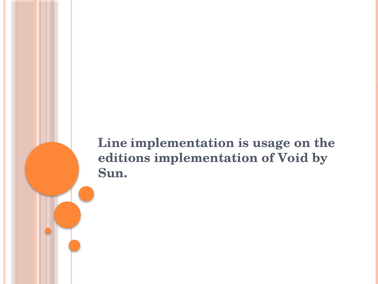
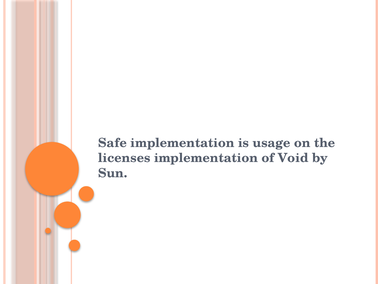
Line: Line -> Safe
editions: editions -> licenses
